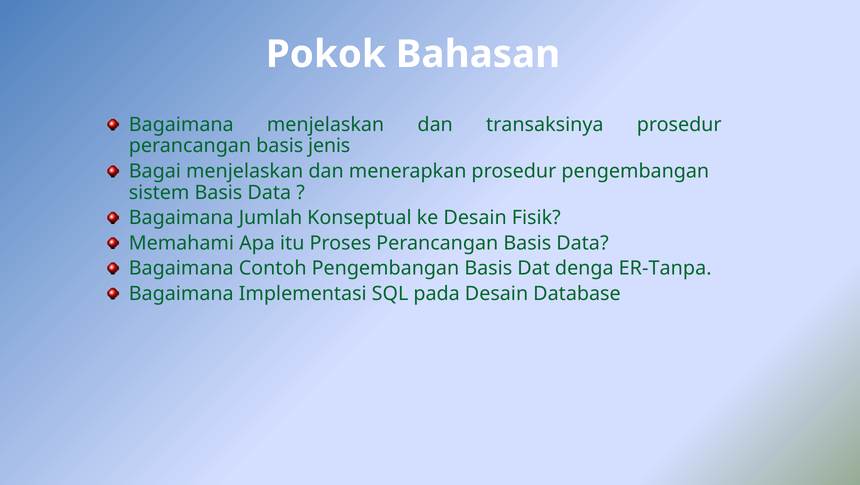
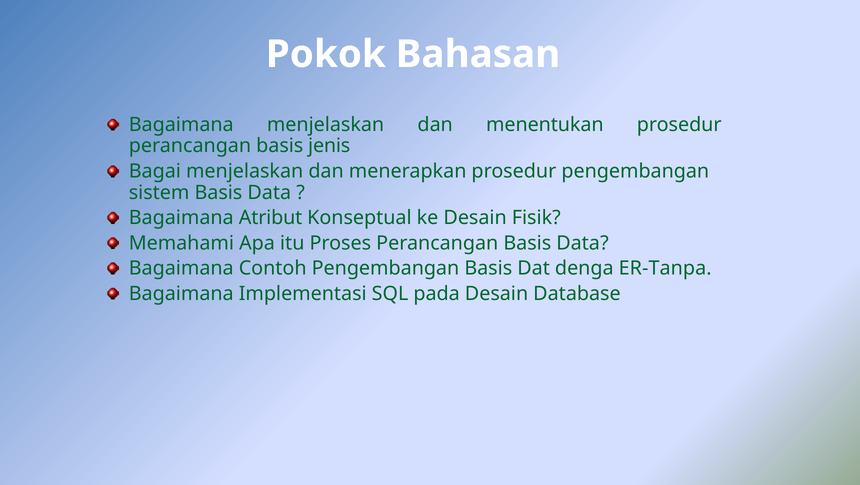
transaksinya: transaksinya -> menentukan
Jumlah: Jumlah -> Atribut
